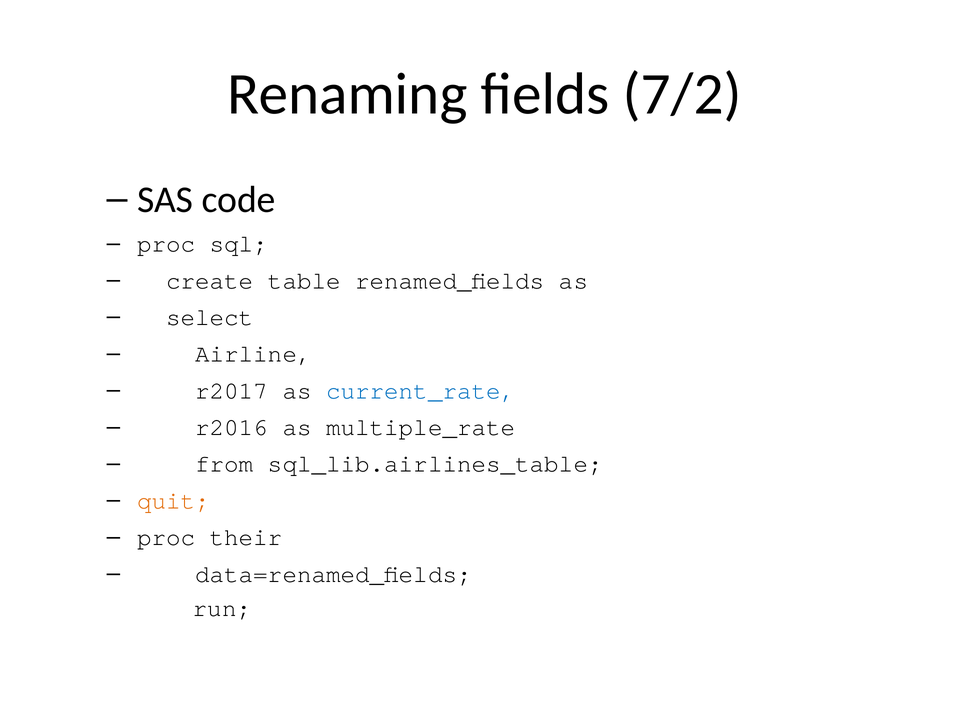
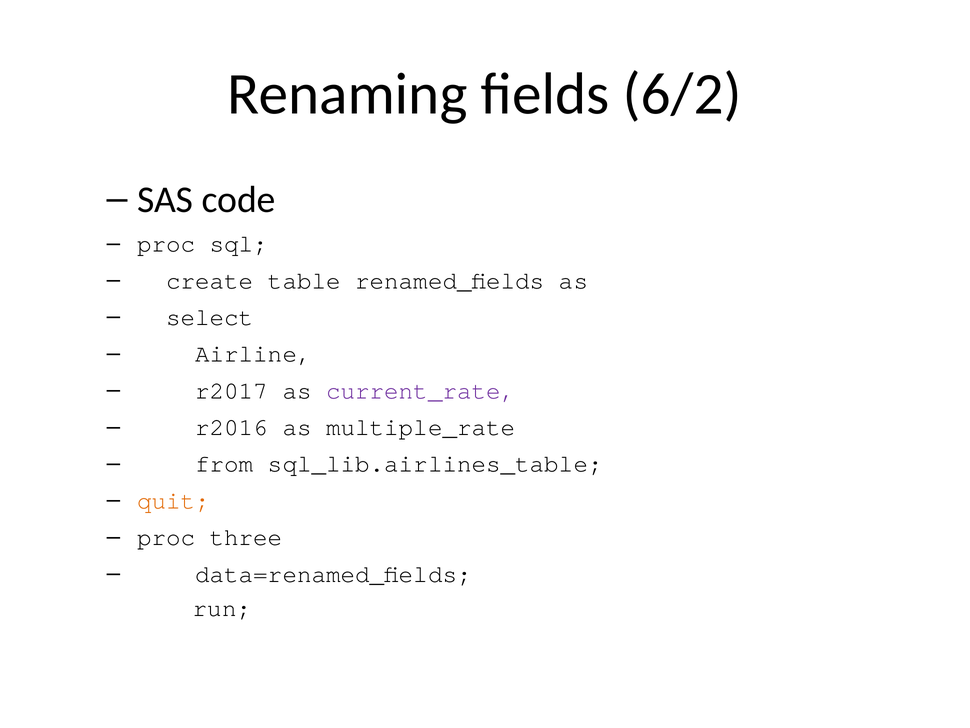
7/2: 7/2 -> 6/2
current_rate colour: blue -> purple
their: their -> three
